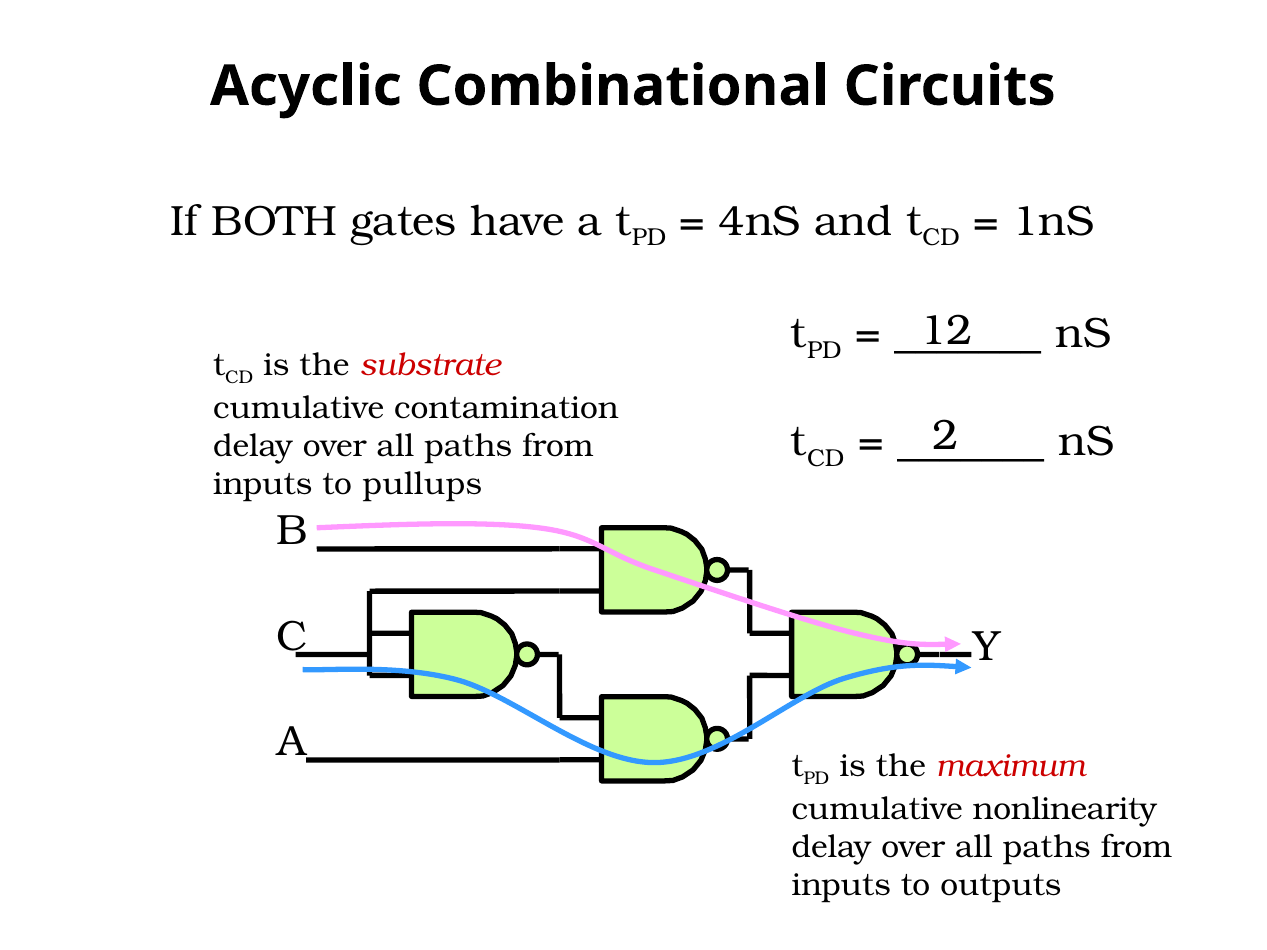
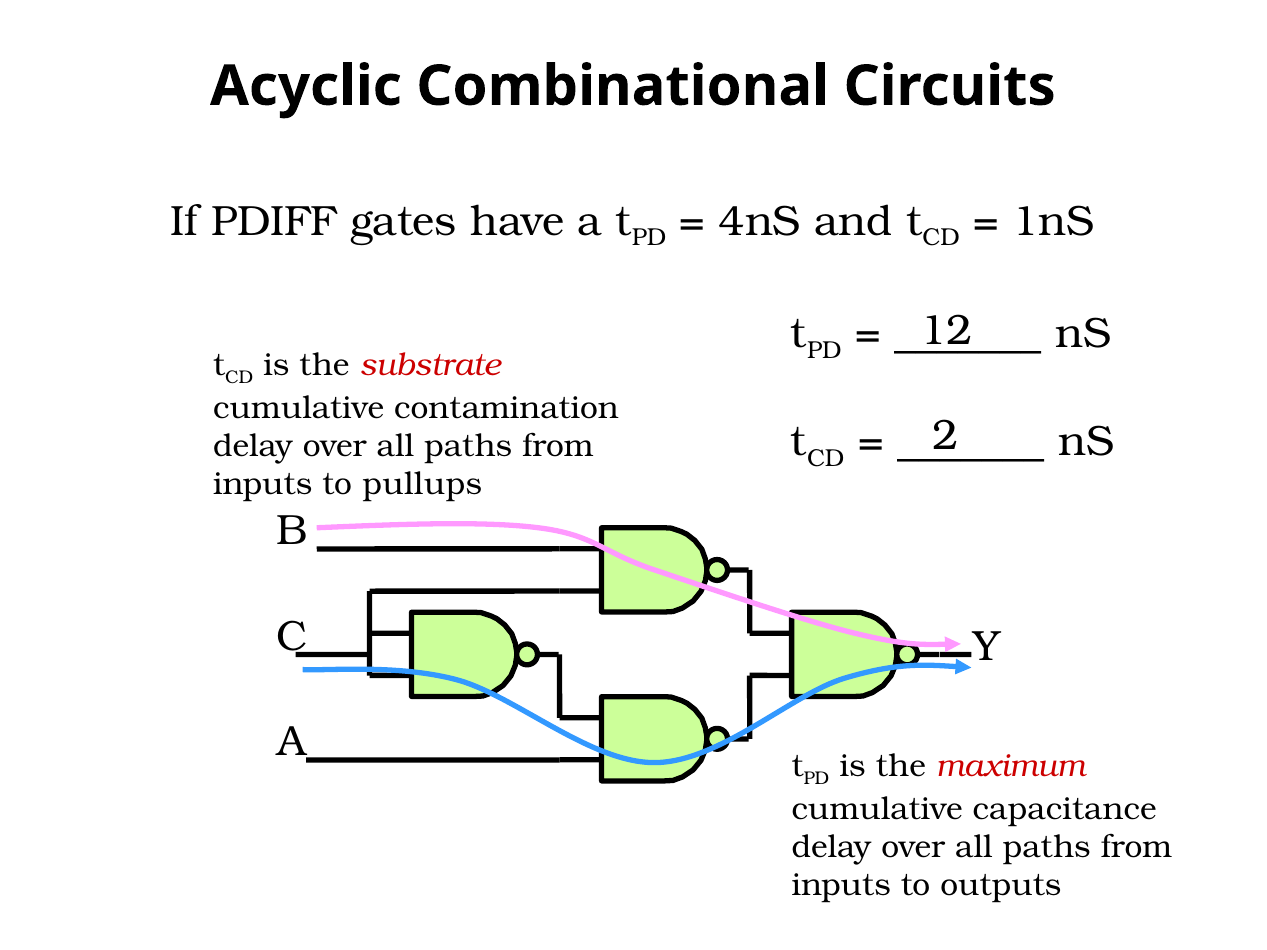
BOTH: BOTH -> PDIFF
nonlinearity: nonlinearity -> capacitance
